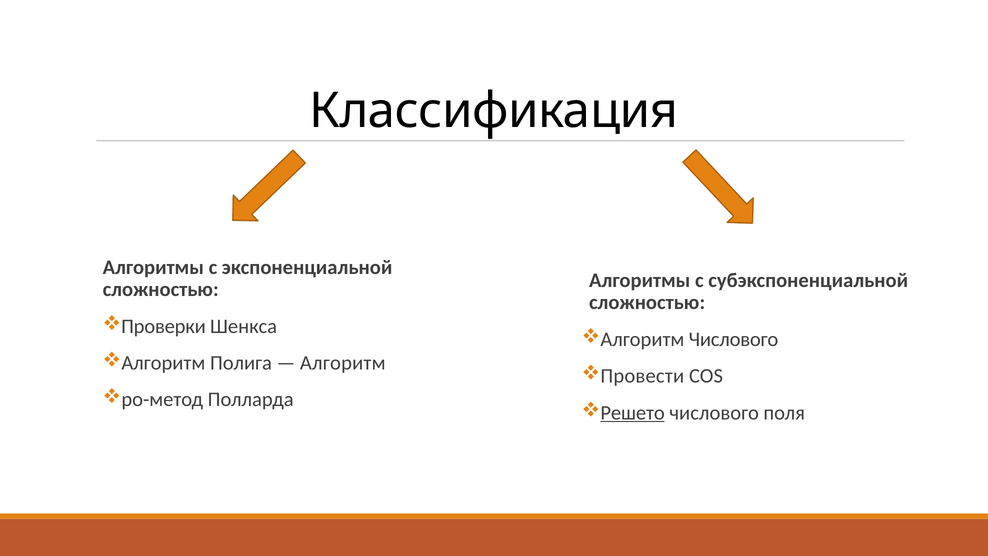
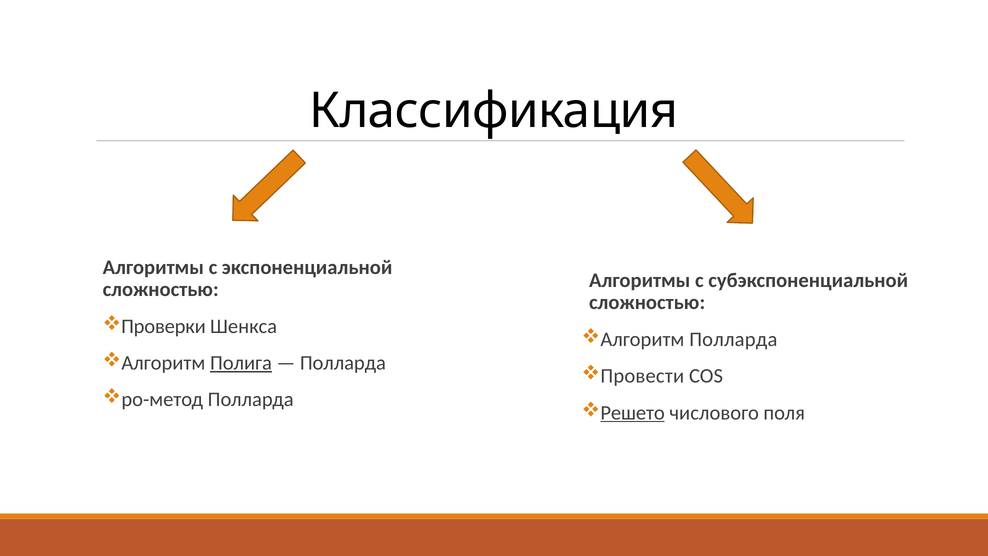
Алгоритм Числового: Числового -> Полларда
Полига underline: none -> present
Алгоритм at (343, 363): Алгоритм -> Полларда
